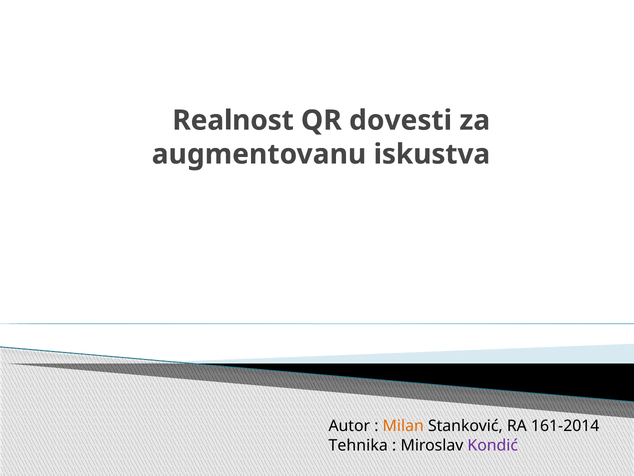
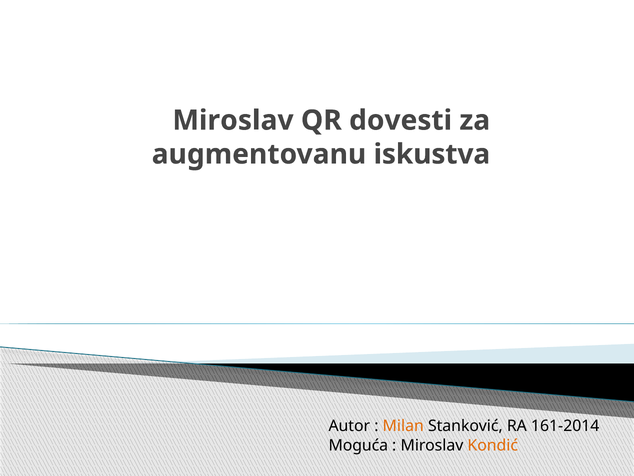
Realnost at (233, 120): Realnost -> Miroslav
Tehnika: Tehnika -> Moguća
Kondić colour: purple -> orange
